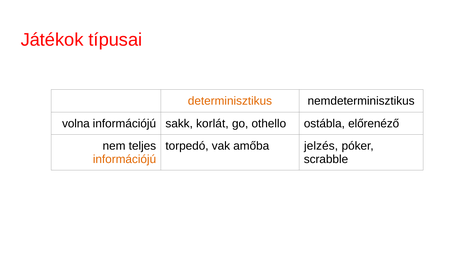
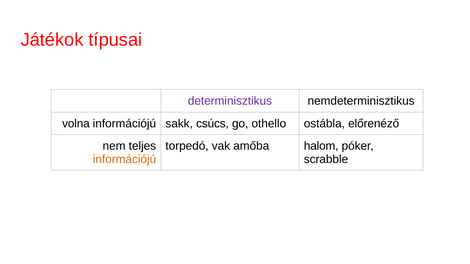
determinisztikus colour: orange -> purple
korlát: korlát -> csúcs
jelzés: jelzés -> halom
